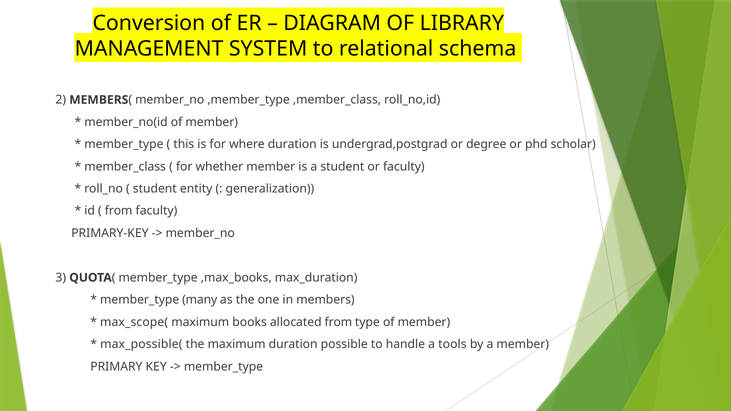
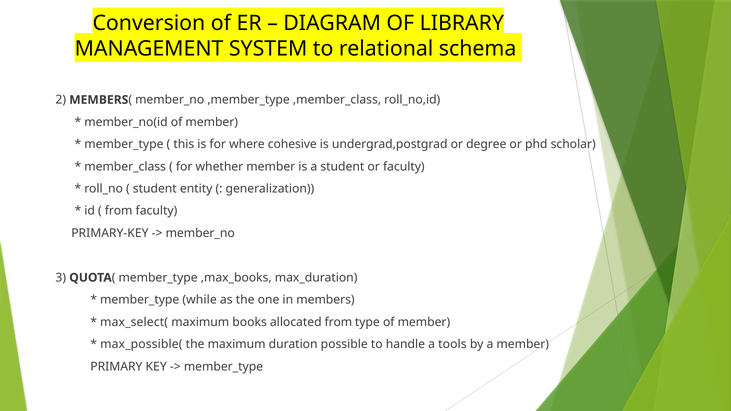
where duration: duration -> cohesive
many: many -> while
max_scope(: max_scope( -> max_select(
